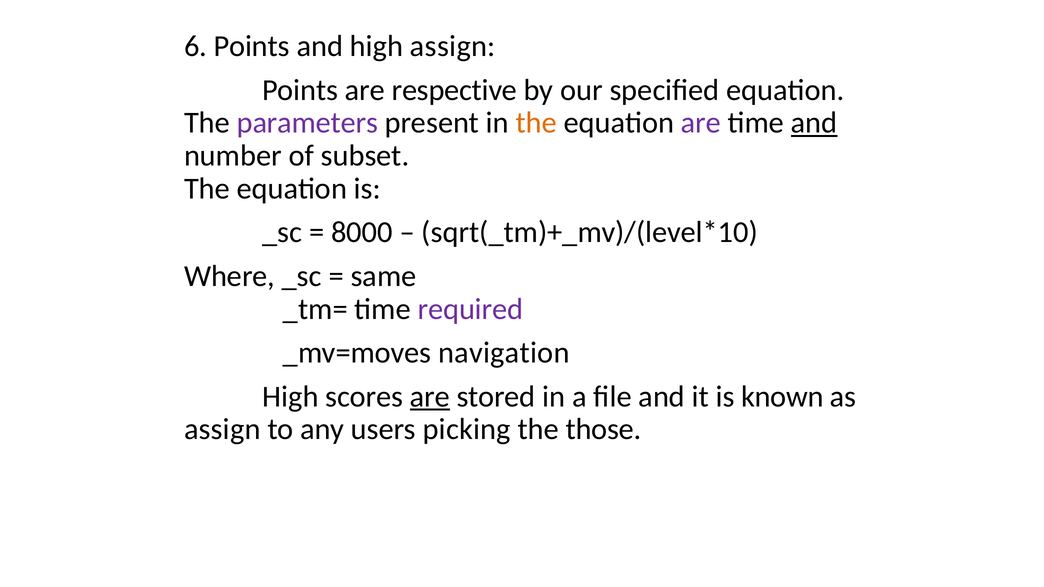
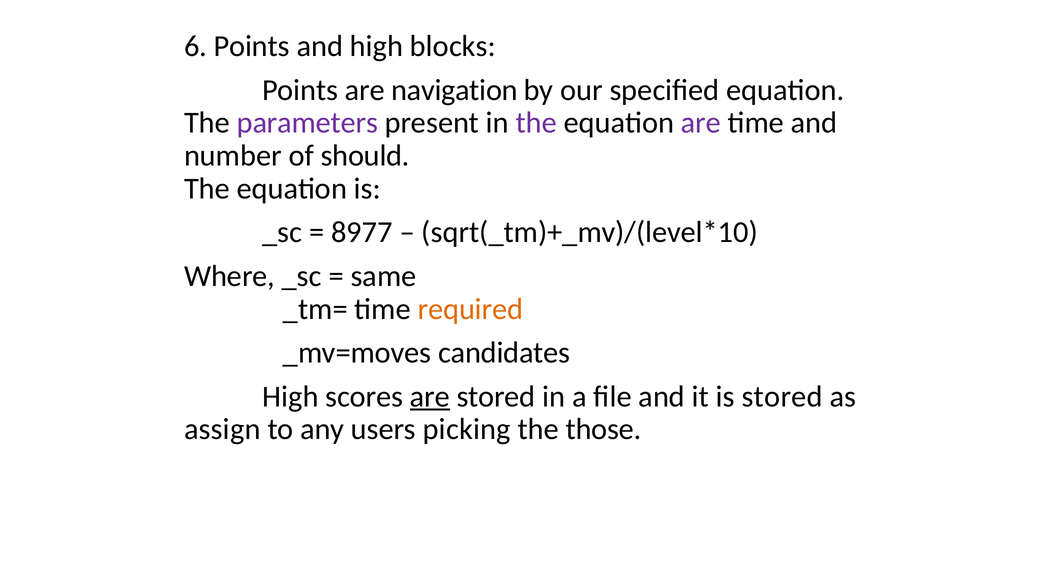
high assign: assign -> blocks
respective: respective -> navigation
the at (536, 123) colour: orange -> purple
and at (814, 123) underline: present -> none
subset: subset -> should
8000: 8000 -> 8977
required colour: purple -> orange
navigation: navigation -> candidates
is known: known -> stored
